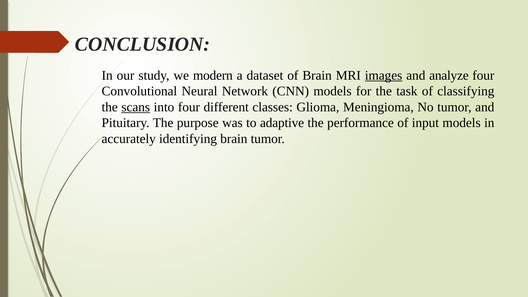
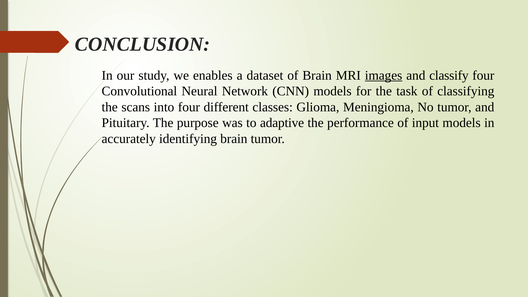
modern: modern -> enables
analyze: analyze -> classify
scans underline: present -> none
